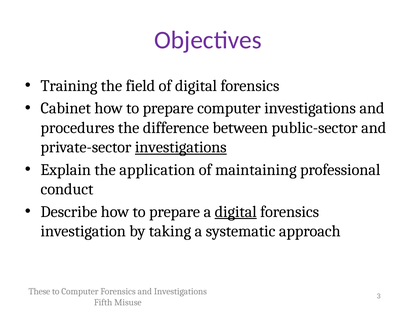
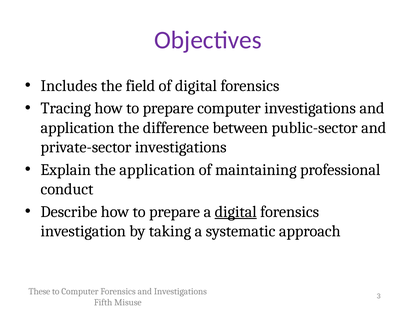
Training: Training -> Includes
Cabinet: Cabinet -> Tracing
procedures at (77, 128): procedures -> application
investigations at (181, 147) underline: present -> none
